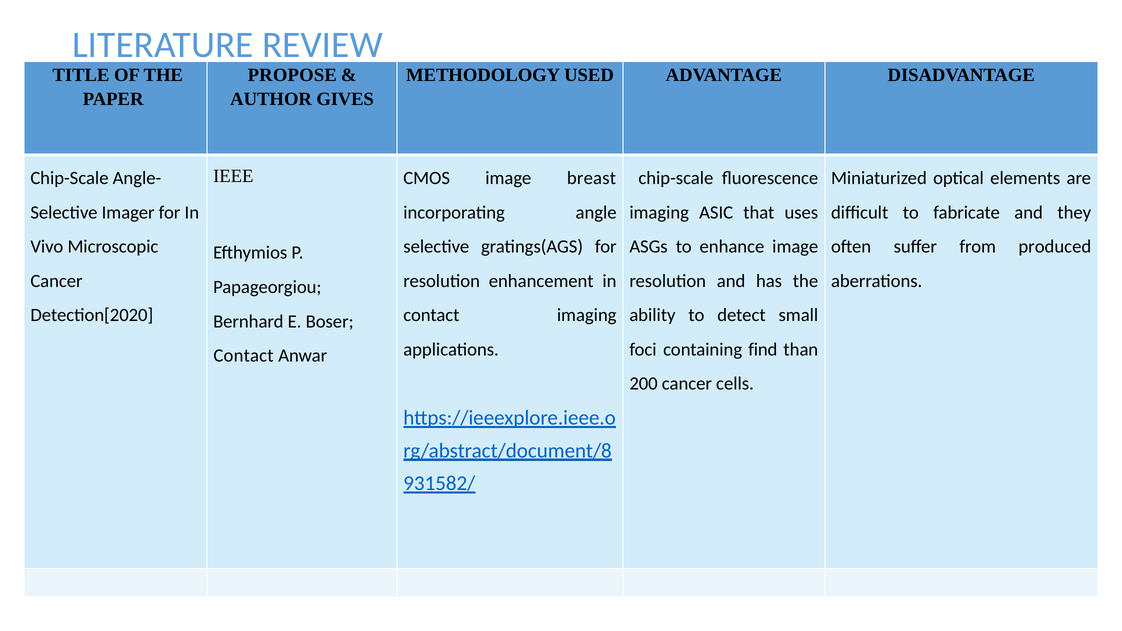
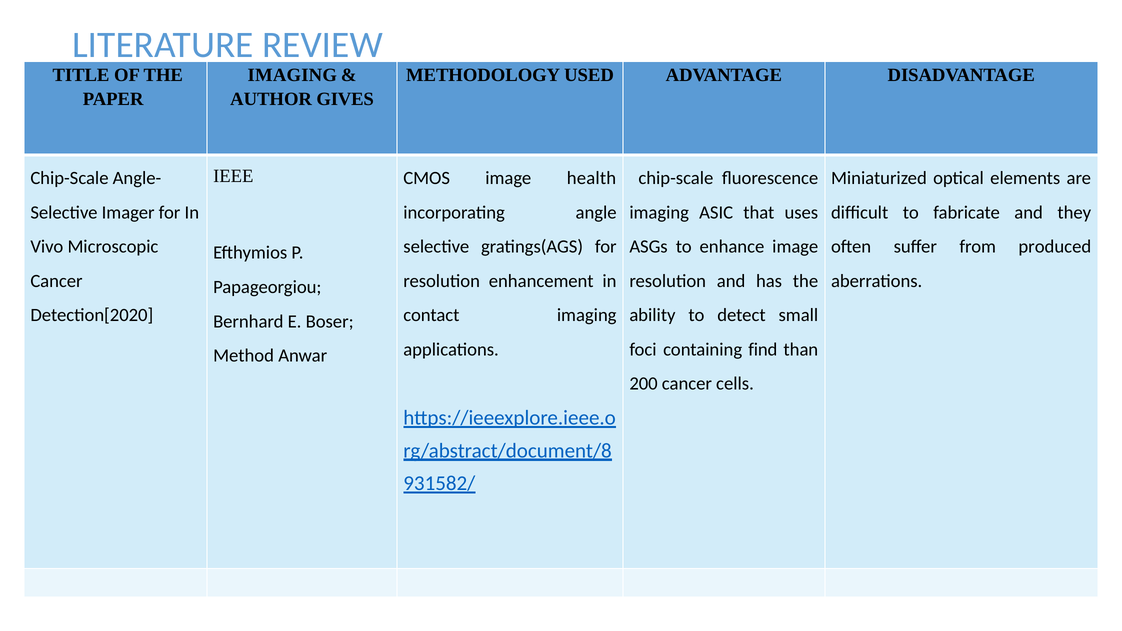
PROPOSE at (292, 75): PROPOSE -> IMAGING
breast: breast -> health
Contact at (243, 356): Contact -> Method
